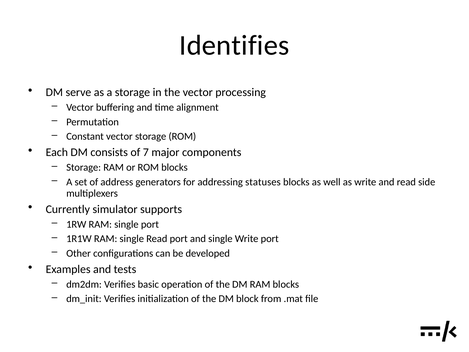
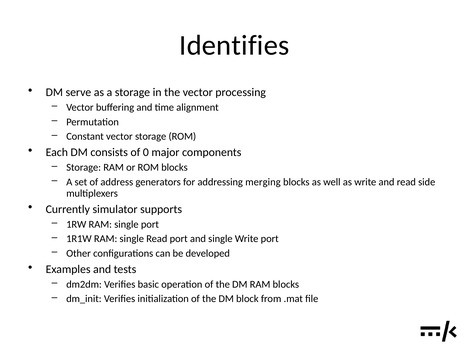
7: 7 -> 0
statuses: statuses -> merging
